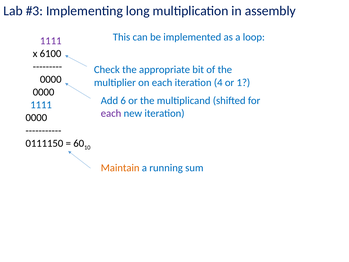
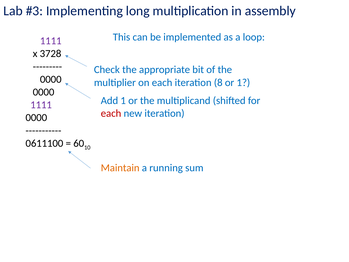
6100: 6100 -> 3728
4: 4 -> 8
Add 6: 6 -> 1
1111 at (41, 105) colour: blue -> purple
each at (111, 113) colour: purple -> red
0111150: 0111150 -> 0611100
